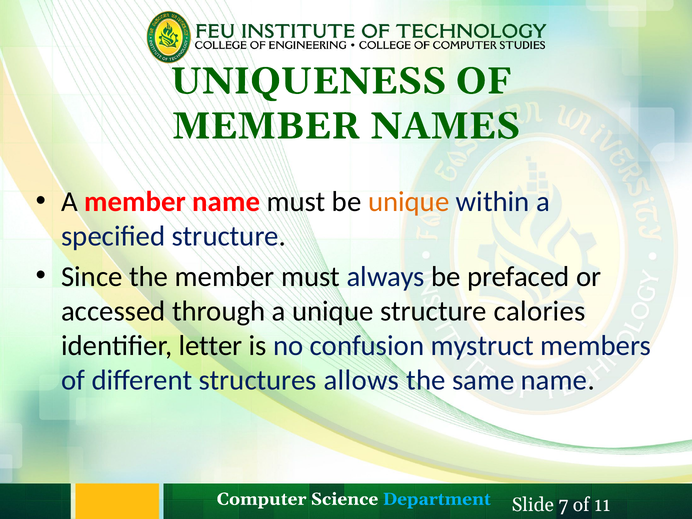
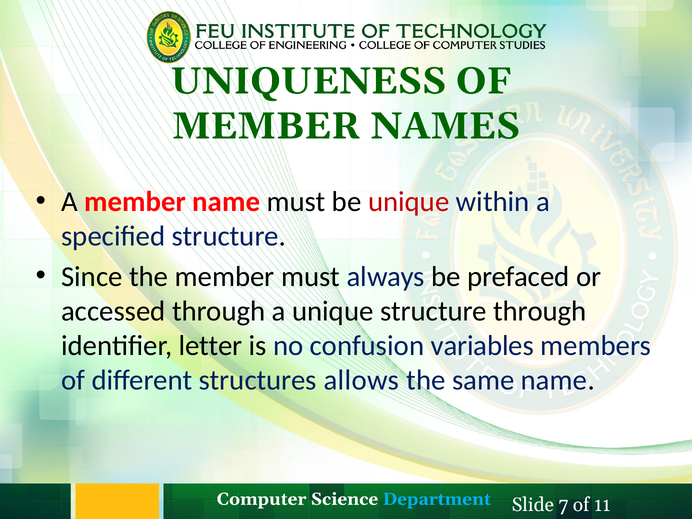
unique at (409, 202) colour: orange -> red
structure calories: calories -> through
mystruct: mystruct -> variables
